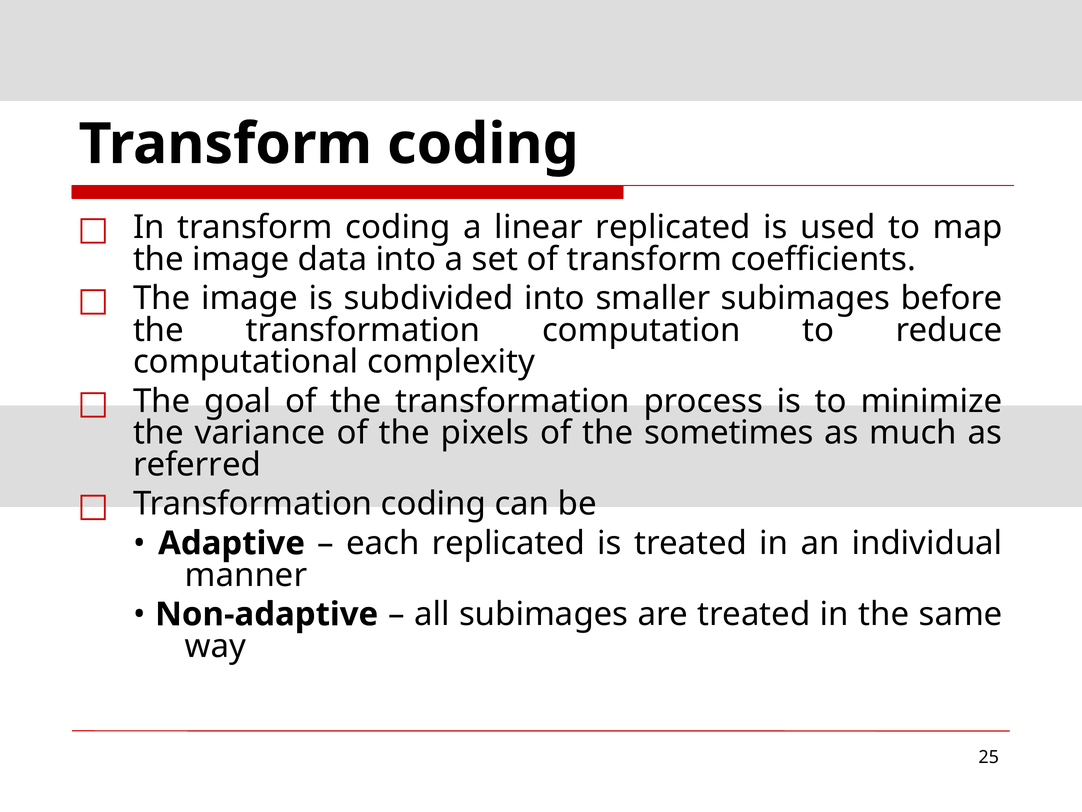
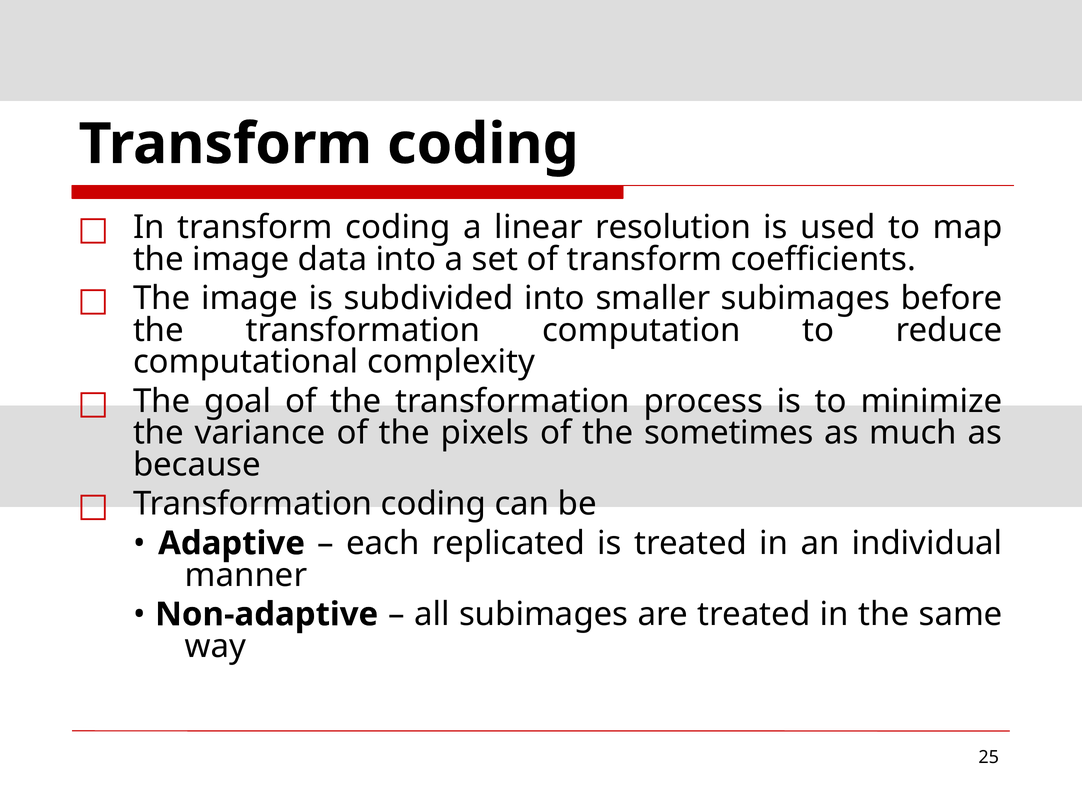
linear replicated: replicated -> resolution
referred: referred -> because
